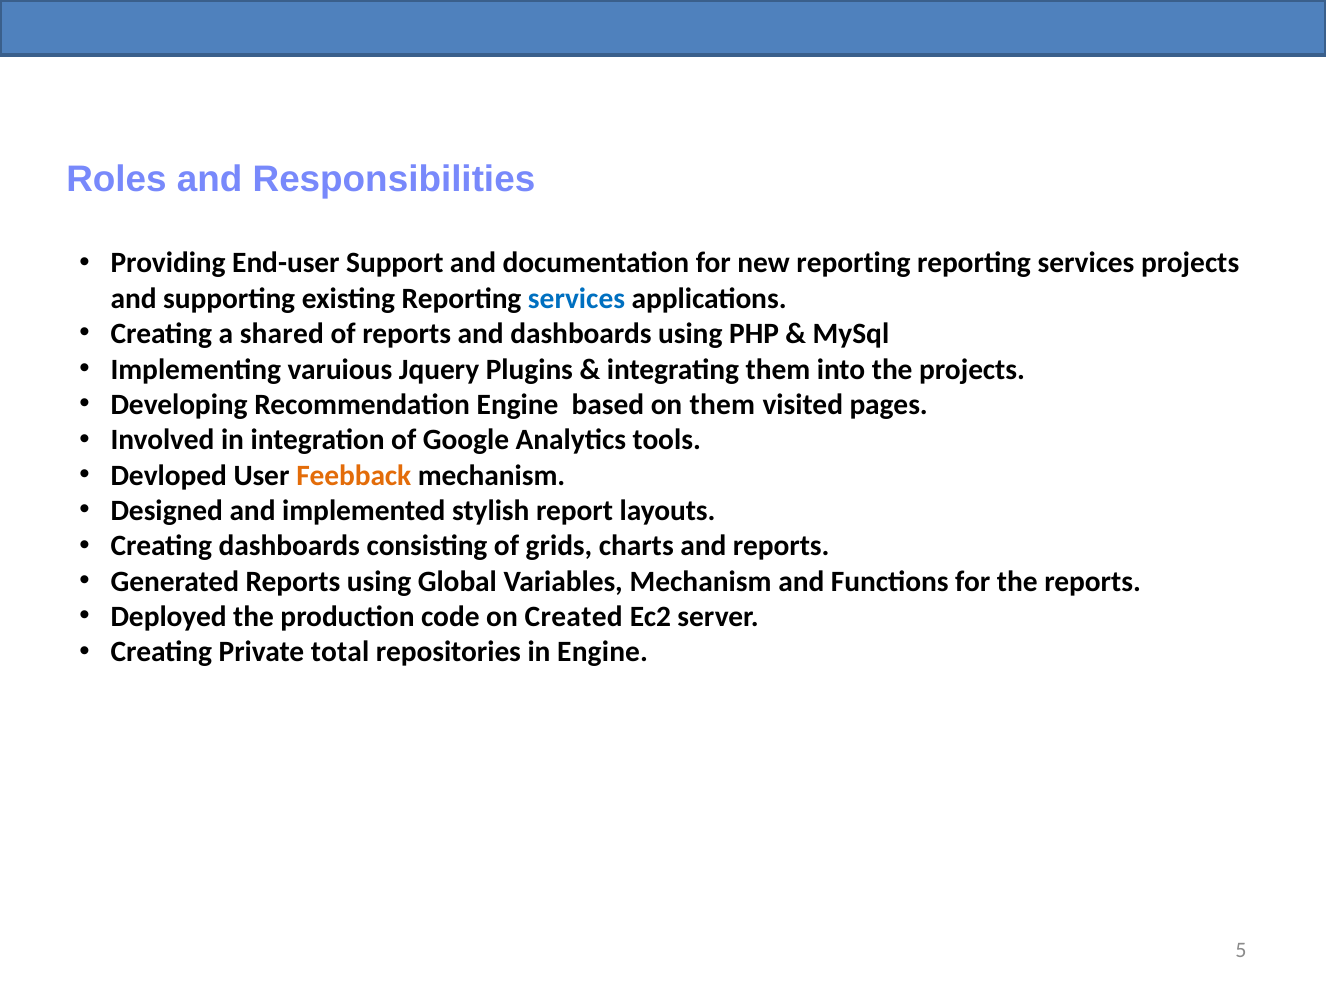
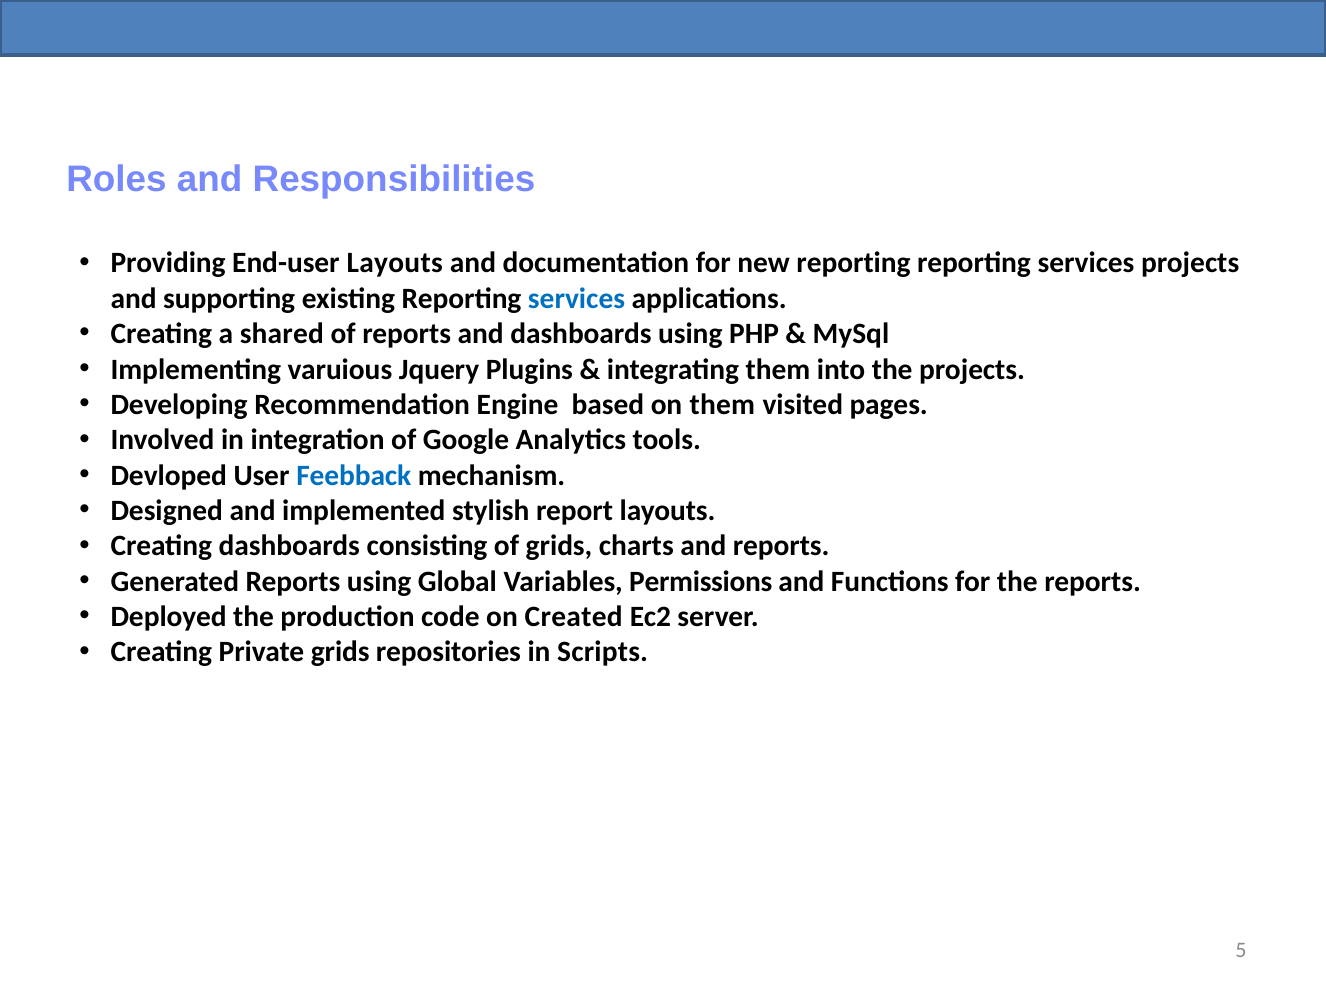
End-user Support: Support -> Layouts
Feebback colour: orange -> blue
Variables Mechanism: Mechanism -> Permissions
Private total: total -> grids
in Engine: Engine -> Scripts
